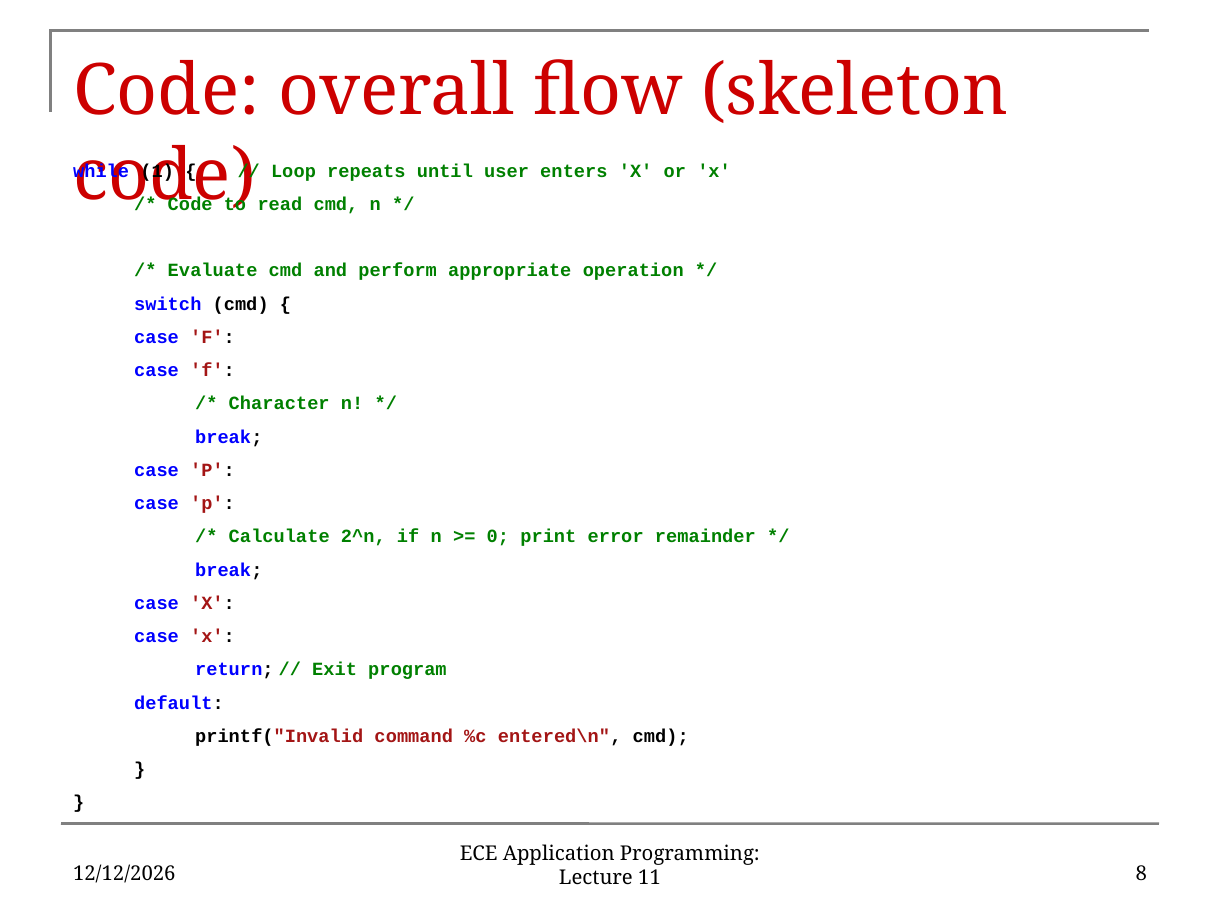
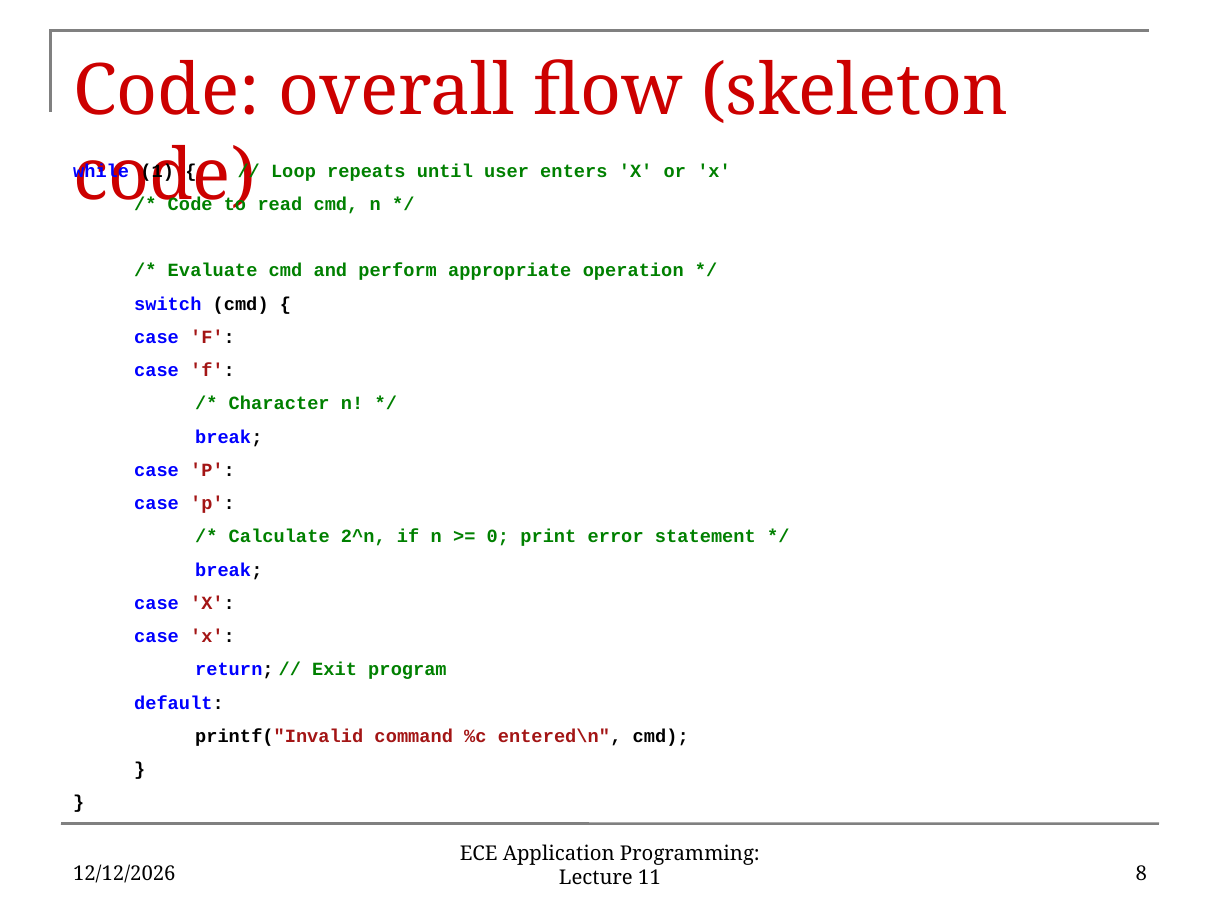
remainder: remainder -> statement
